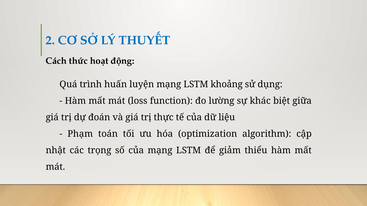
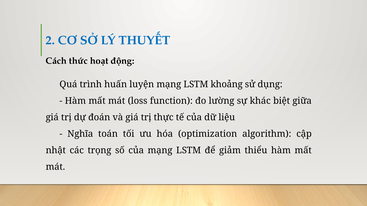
Phạm: Phạm -> Nghĩa
